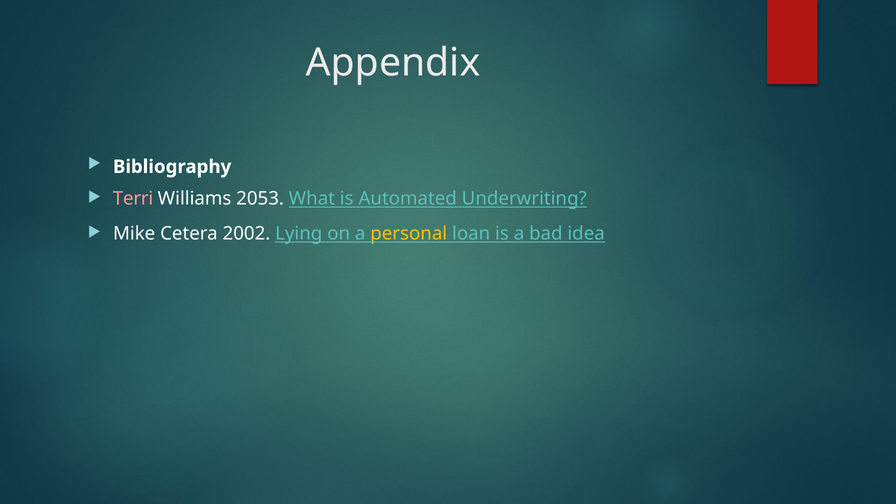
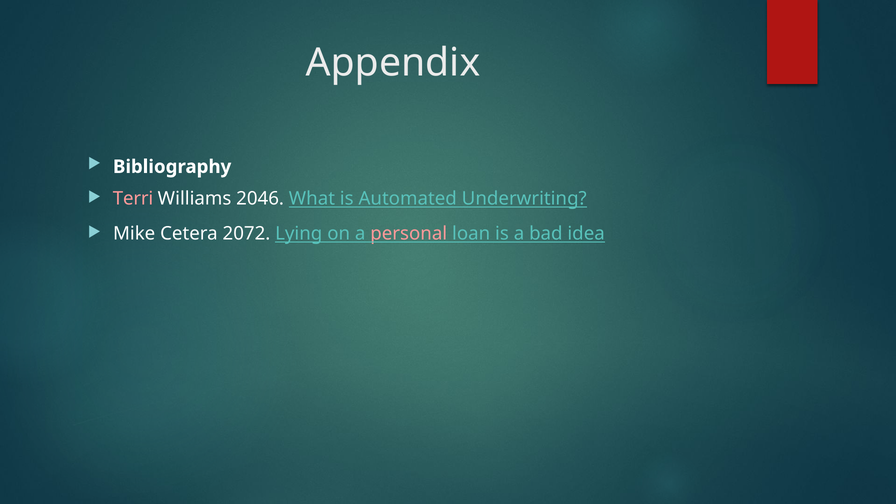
2053: 2053 -> 2046
2002: 2002 -> 2072
personal colour: yellow -> pink
